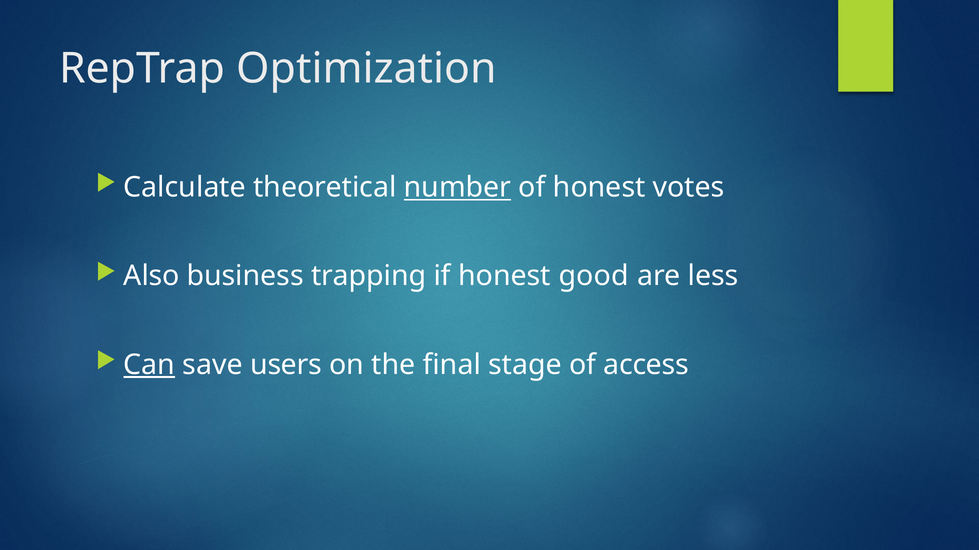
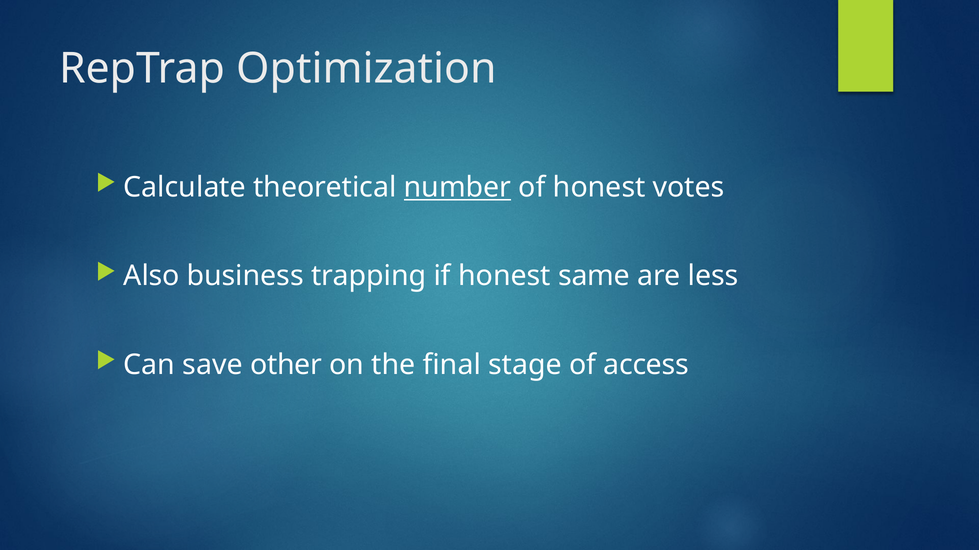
good: good -> same
Can underline: present -> none
users: users -> other
